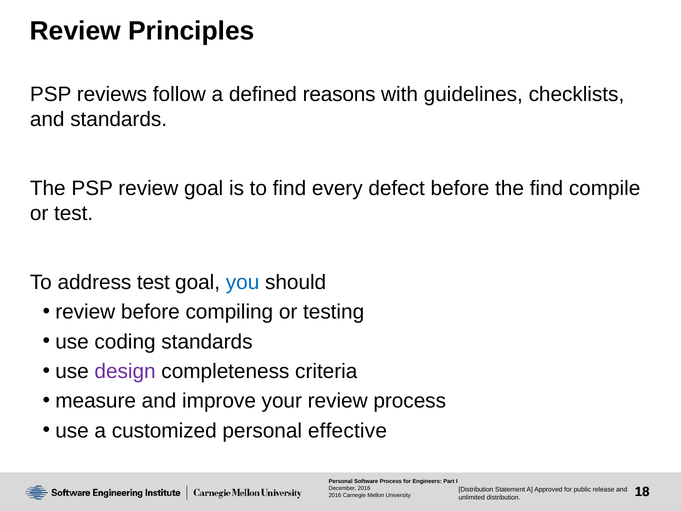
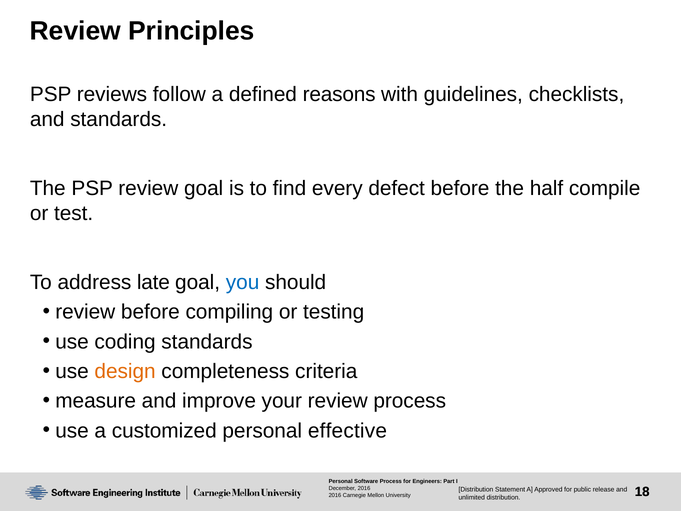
the find: find -> half
address test: test -> late
design colour: purple -> orange
